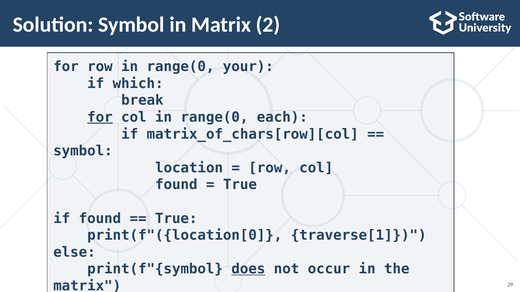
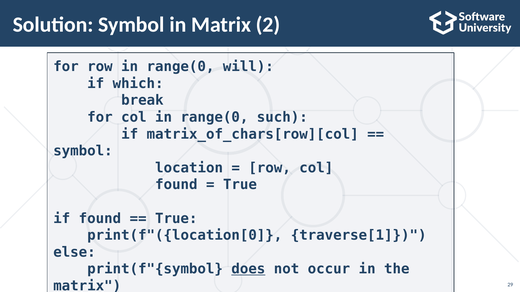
your: your -> will
for at (100, 117) underline: present -> none
each: each -> such
